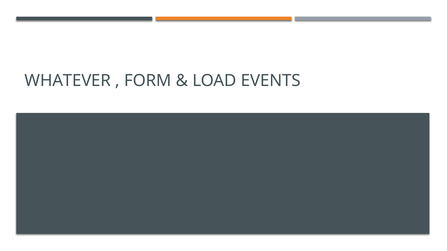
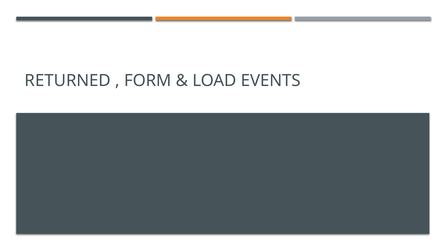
WHATEVER: WHATEVER -> RETURNED
